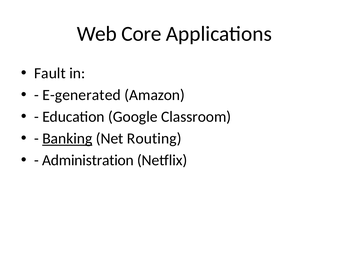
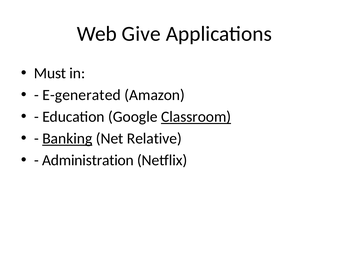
Core: Core -> Give
Fault: Fault -> Must
Classroom underline: none -> present
Routing: Routing -> Relative
